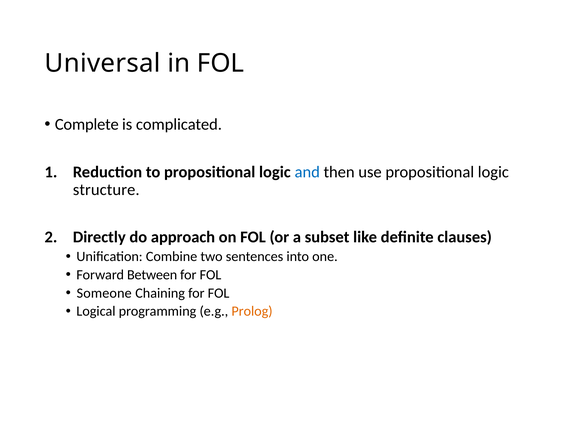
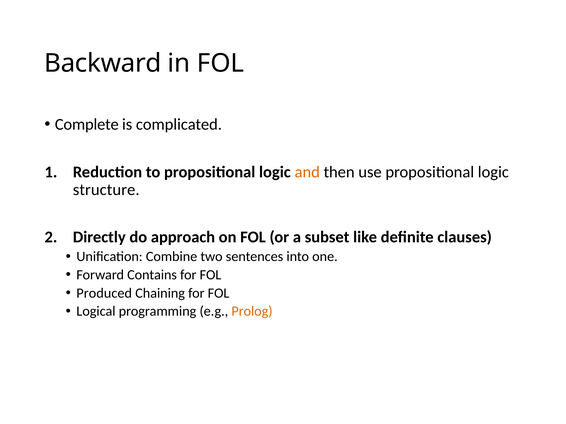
Universal: Universal -> Backward
and colour: blue -> orange
Between: Between -> Contains
Someone: Someone -> Produced
